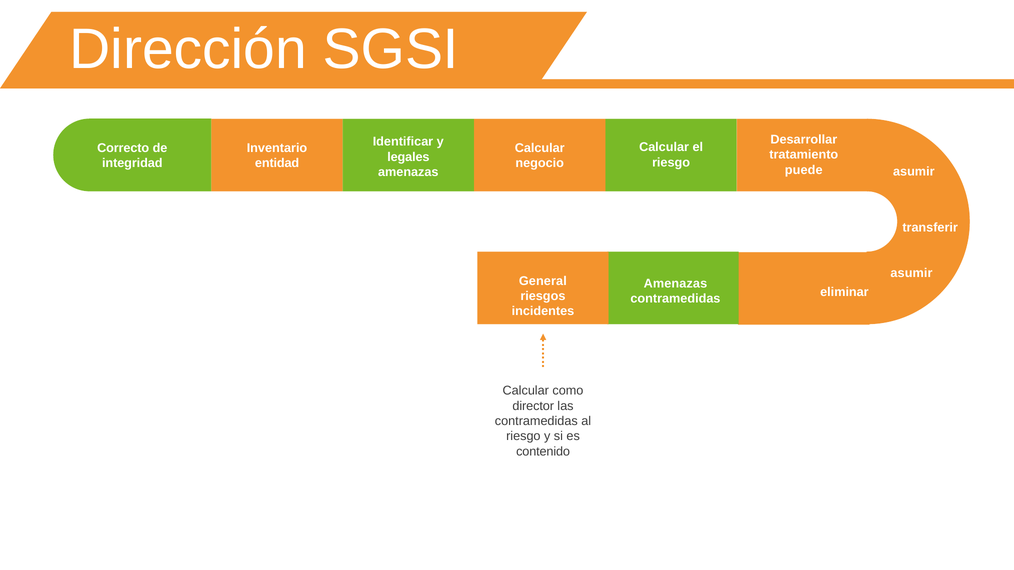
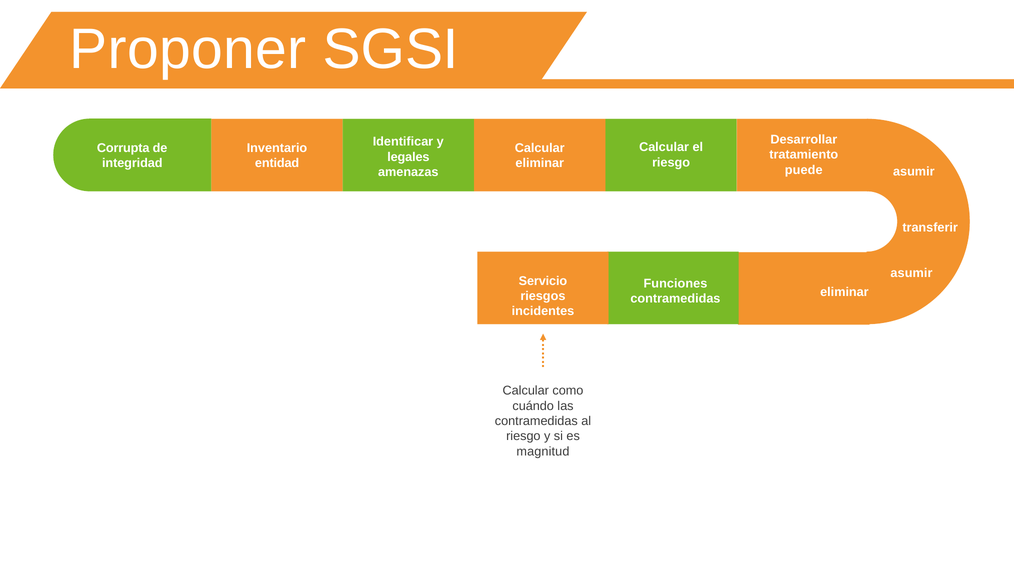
Dirección: Dirección -> Proponer
Correcto: Correcto -> Corrupta
negocio at (540, 163): negocio -> eliminar
General: General -> Servicio
Amenazas at (675, 284): Amenazas -> Funciones
director: director -> cuándo
contenido: contenido -> magnitud
